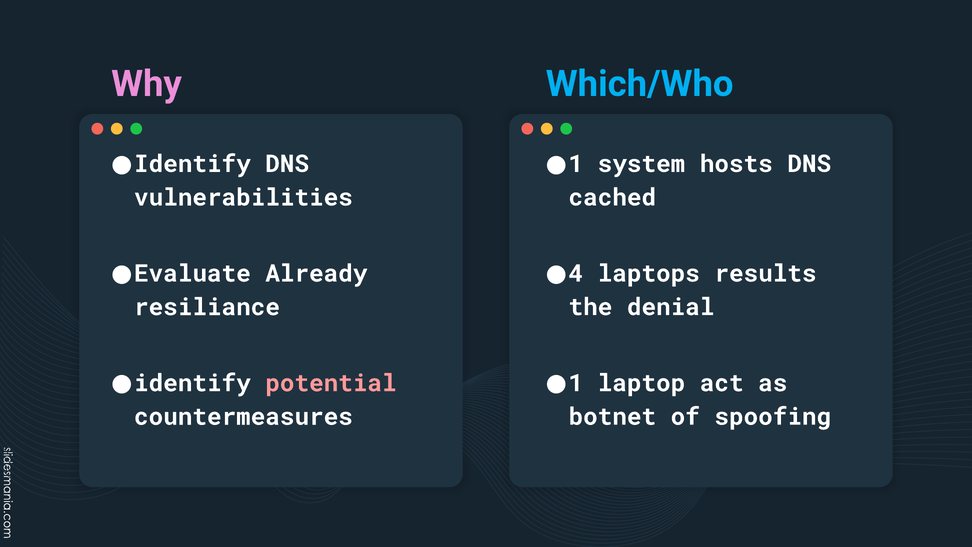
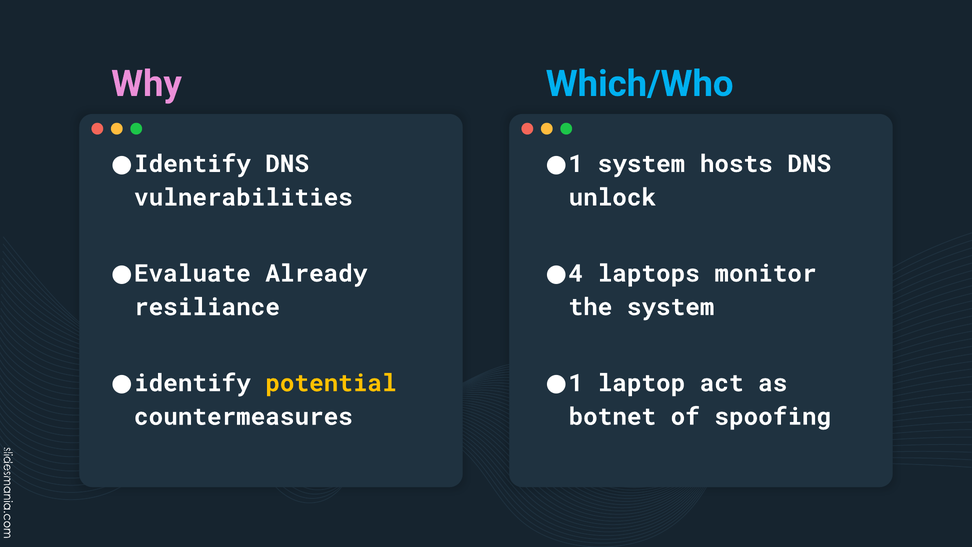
cached: cached -> unlock
results: results -> monitor
the denial: denial -> system
potential colour: pink -> yellow
